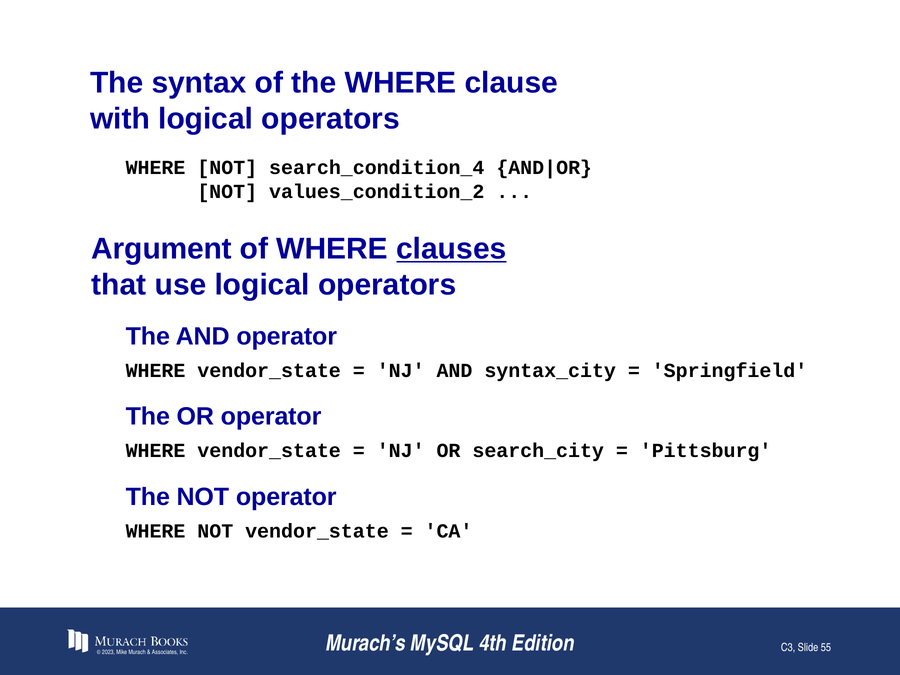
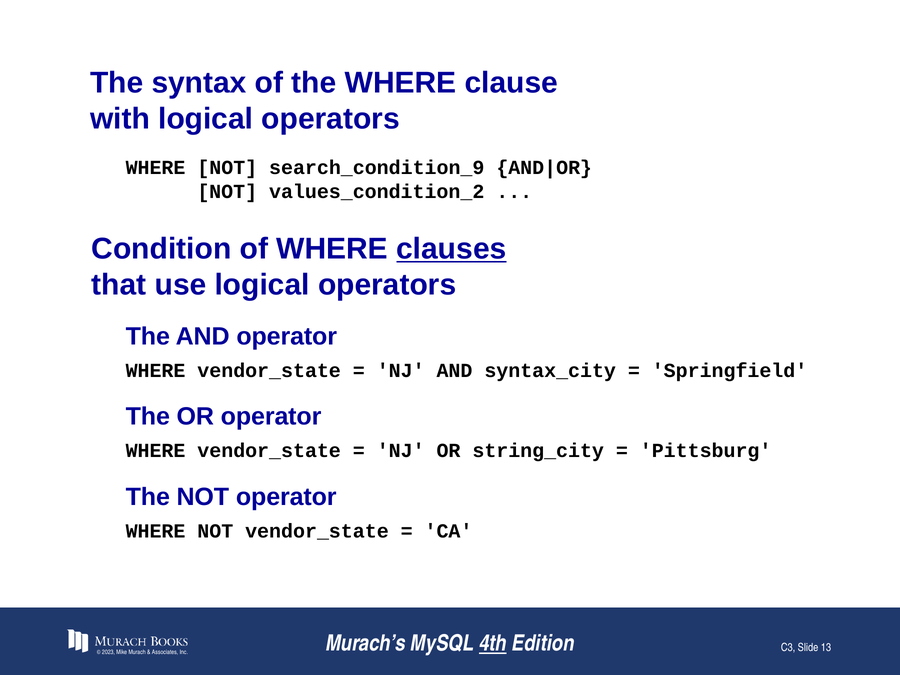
search_condition_4: search_condition_4 -> search_condition_9
Argument: Argument -> Condition
search_city: search_city -> string_city
4th underline: none -> present
55: 55 -> 13
